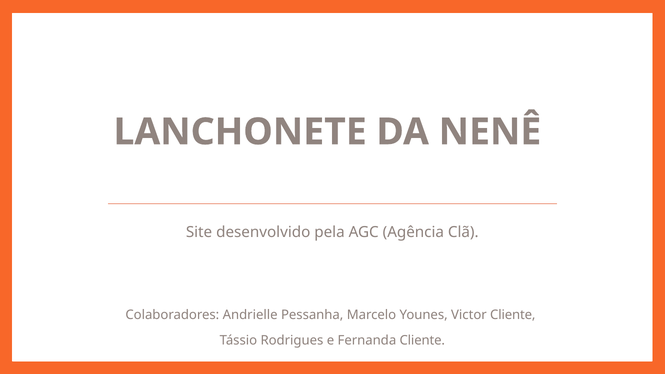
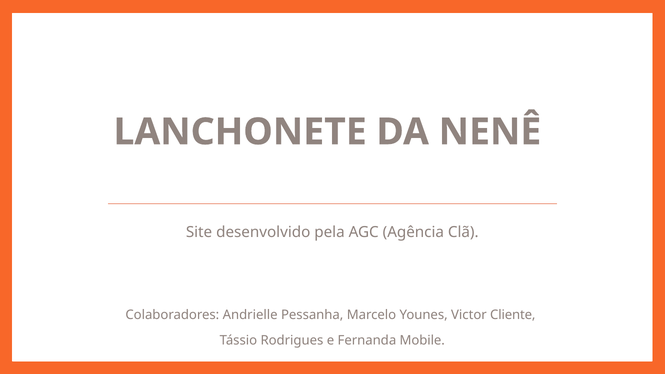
Fernanda Cliente: Cliente -> Mobile
